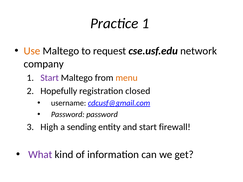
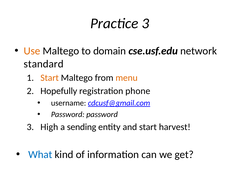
Practice 1: 1 -> 3
request: request -> domain
company: company -> standard
Start at (50, 78) colour: purple -> orange
closed: closed -> phone
firewall: firewall -> harvest
What colour: purple -> blue
